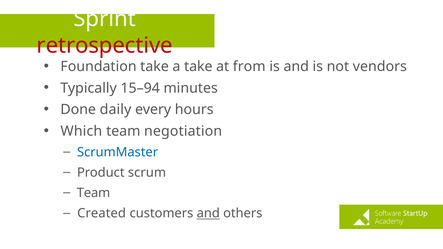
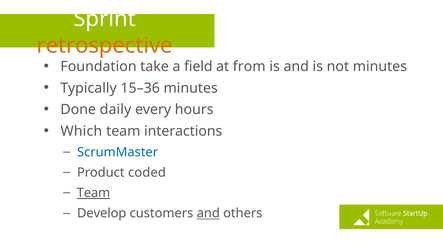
retrospective colour: red -> orange
a take: take -> field
not vendors: vendors -> minutes
15–94: 15–94 -> 15–36
negotiation: negotiation -> interactions
scrum: scrum -> coded
Team at (94, 193) underline: none -> present
Created: Created -> Develop
